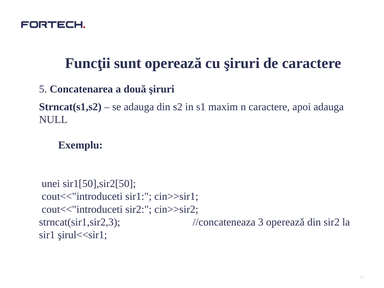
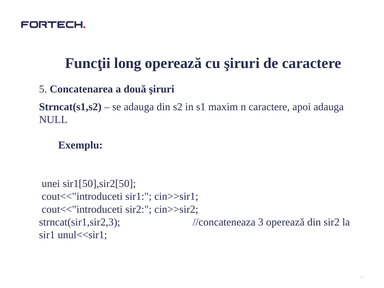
sunt: sunt -> long
şirul<<sir1: şirul<<sir1 -> unul<<sir1
